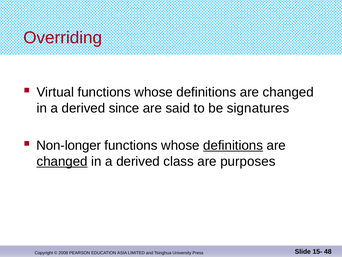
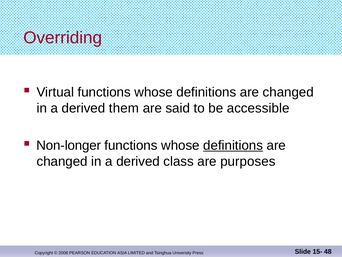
since: since -> them
signatures: signatures -> accessible
changed at (62, 161) underline: present -> none
